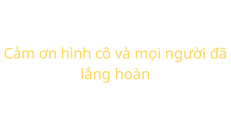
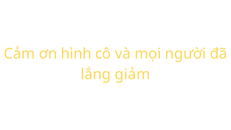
hoàn: hoàn -> giảm
